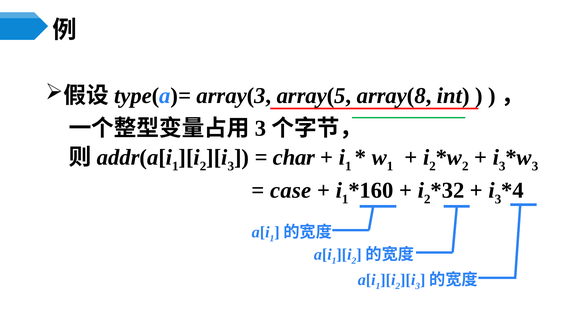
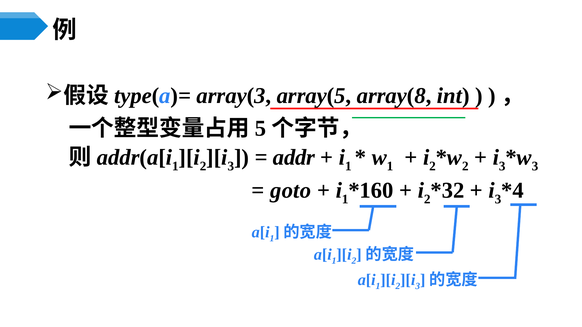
3 at (261, 129): 3 -> 5
char: char -> addr
case: case -> goto
